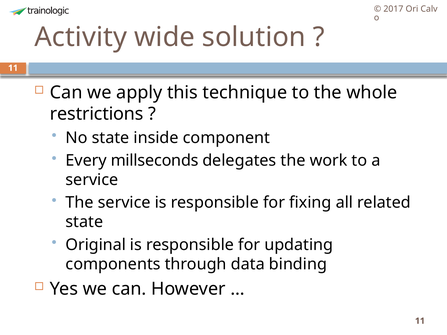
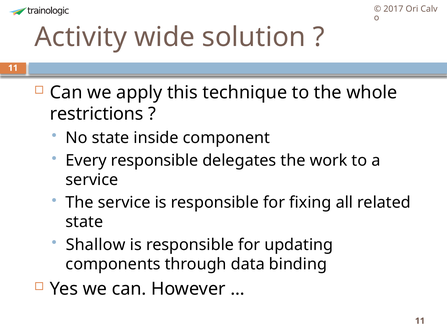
Every millseconds: millseconds -> responsible
Original: Original -> Shallow
